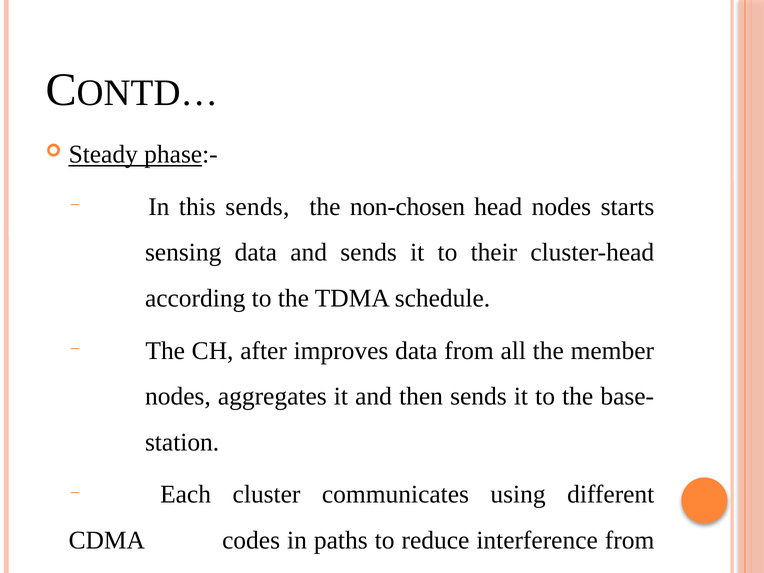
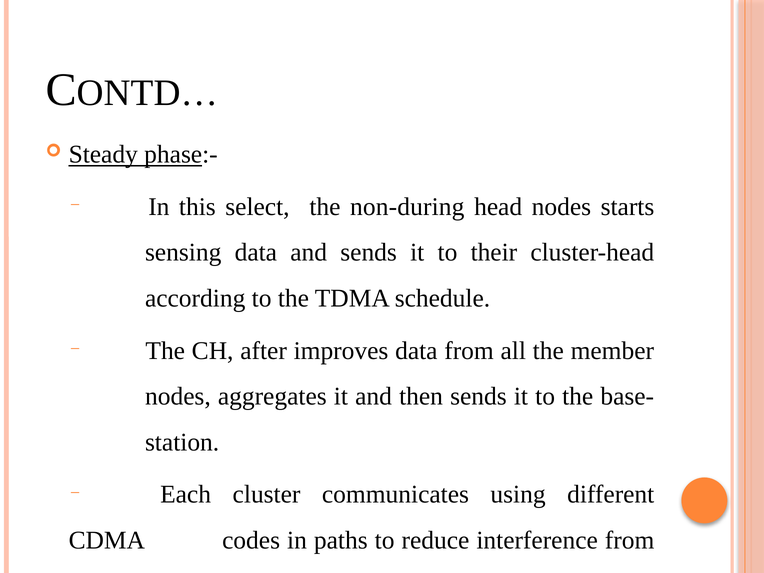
this sends: sends -> select
non-chosen: non-chosen -> non-during
